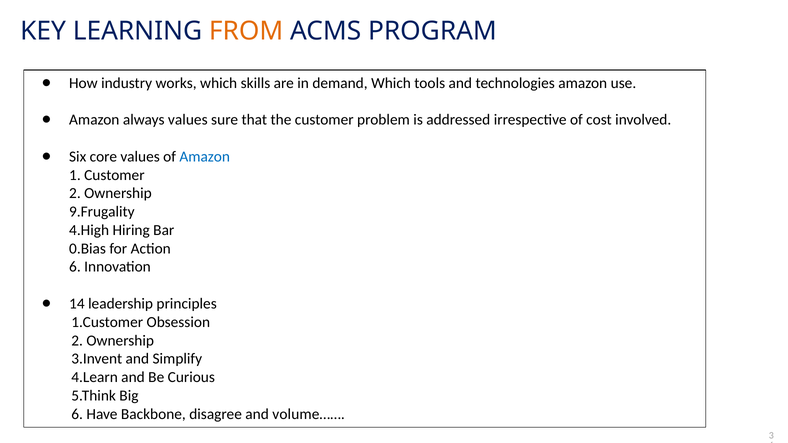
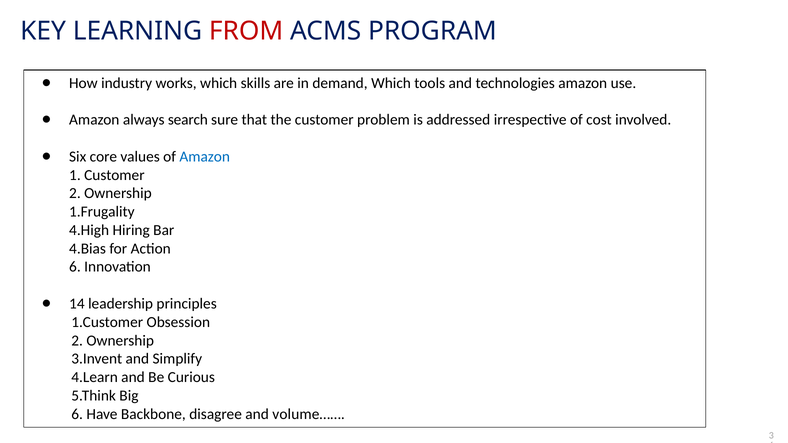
FROM colour: orange -> red
always values: values -> search
9.Frugality: 9.Frugality -> 1.Frugality
0.Bias: 0.Bias -> 4.Bias
